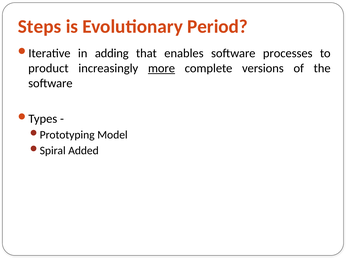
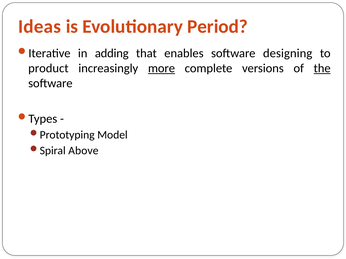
Steps: Steps -> Ideas
processes: processes -> designing
the underline: none -> present
Added: Added -> Above
